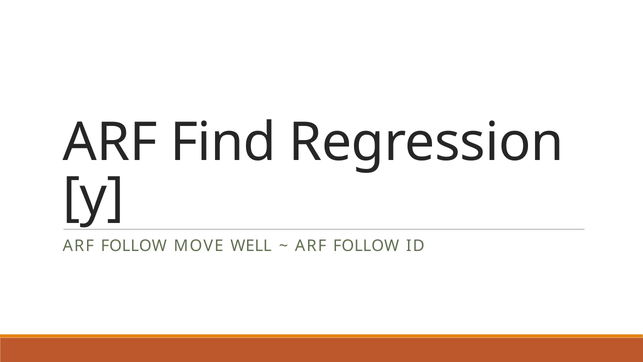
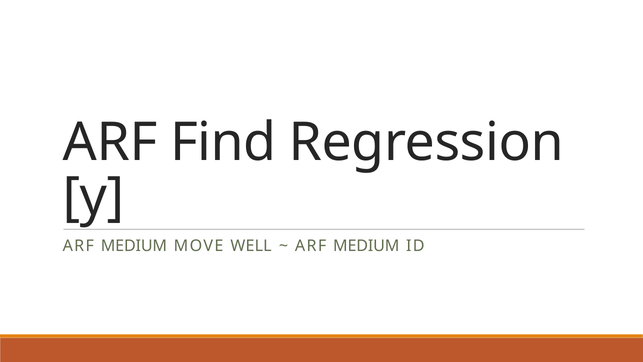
FOLLOW at (134, 246): FOLLOW -> MEDIUM
FOLLOW at (366, 246): FOLLOW -> MEDIUM
